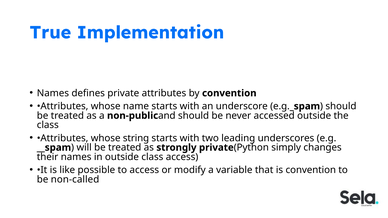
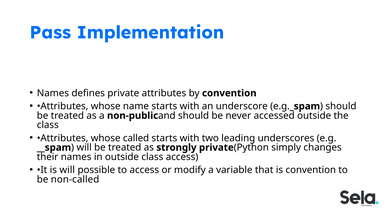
True: True -> Pass
string: string -> called
is like: like -> will
